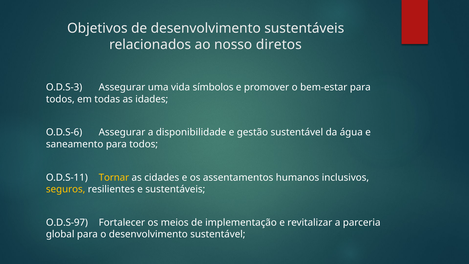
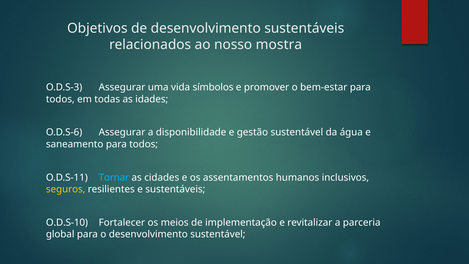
diretos: diretos -> mostra
Tornar colour: yellow -> light blue
O.D.S-97: O.D.S-97 -> O.D.S-10
